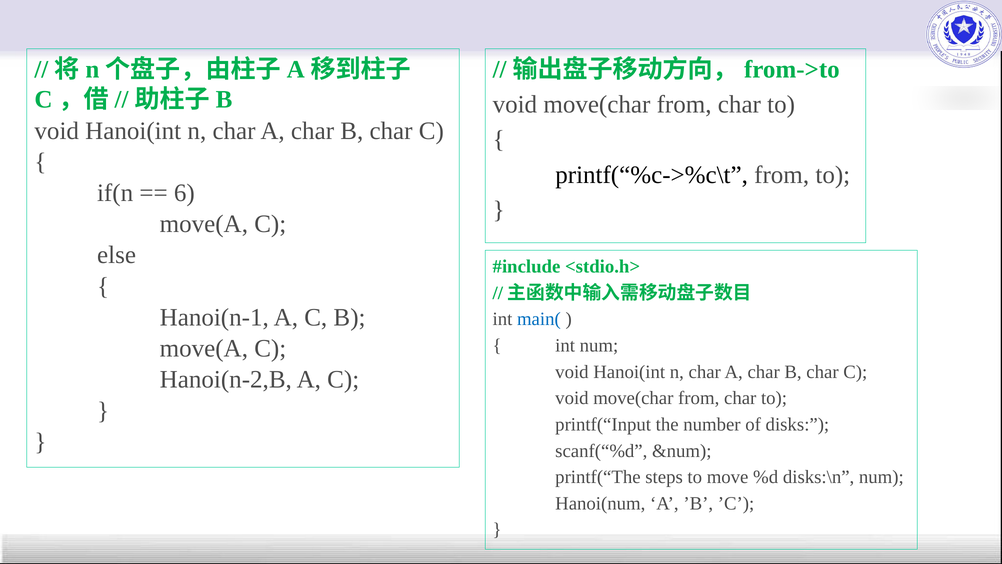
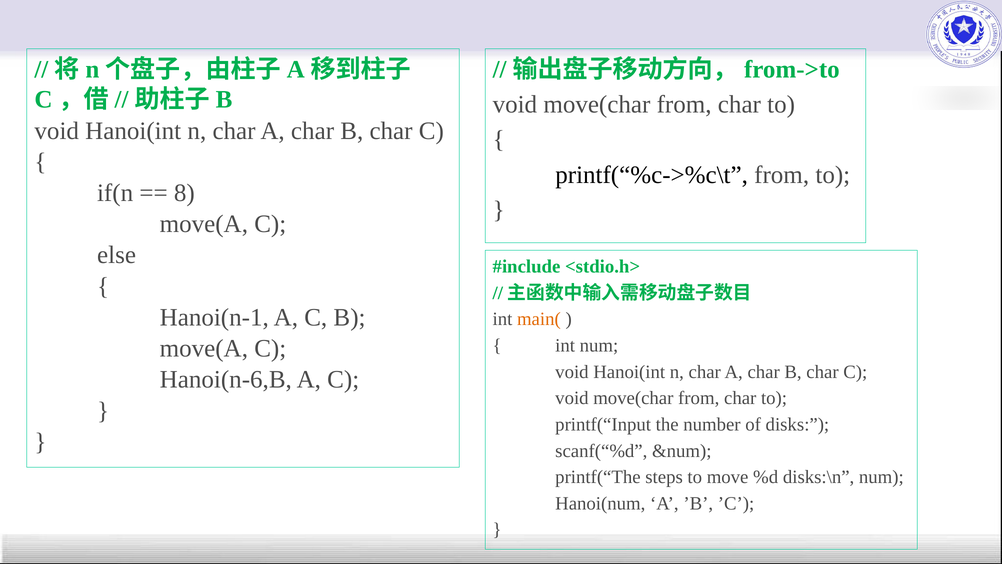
6: 6 -> 8
main( colour: blue -> orange
Hanoi(n-2,B: Hanoi(n-2,B -> Hanoi(n-6,B
